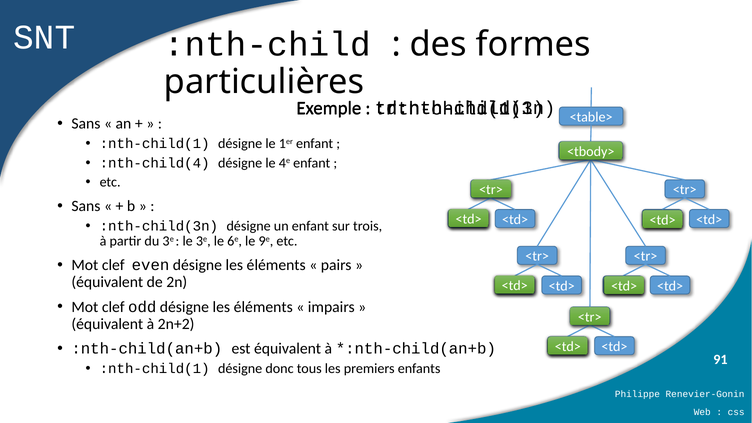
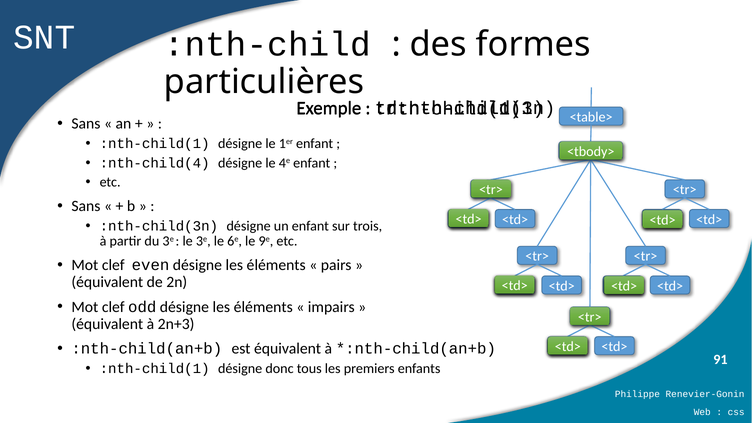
2n+2: 2n+2 -> 2n+3
